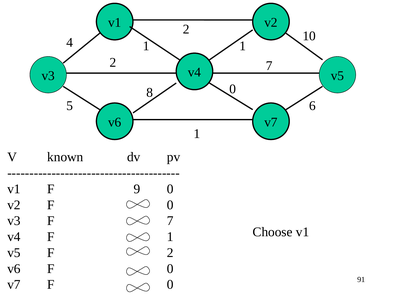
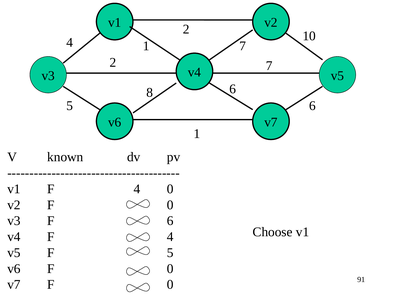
1 1: 1 -> 7
8 0: 0 -> 6
v1 F 9: 9 -> 4
F 7: 7 -> 6
v4 F 1: 1 -> 4
F 2: 2 -> 5
